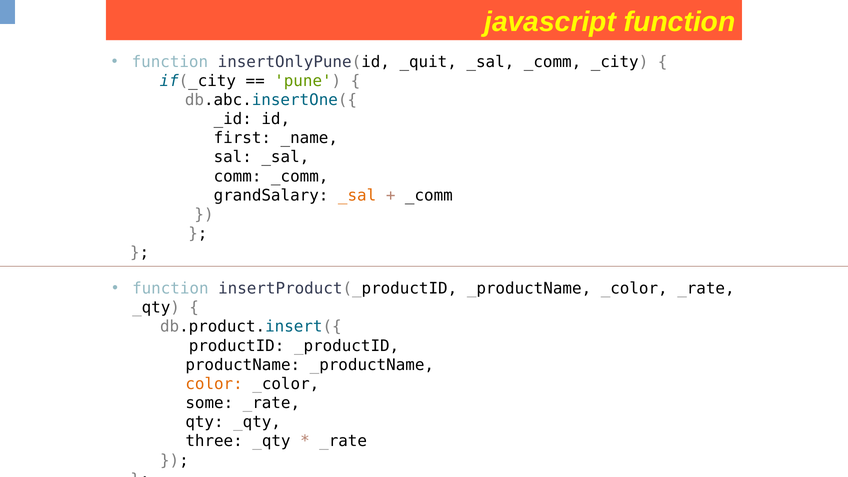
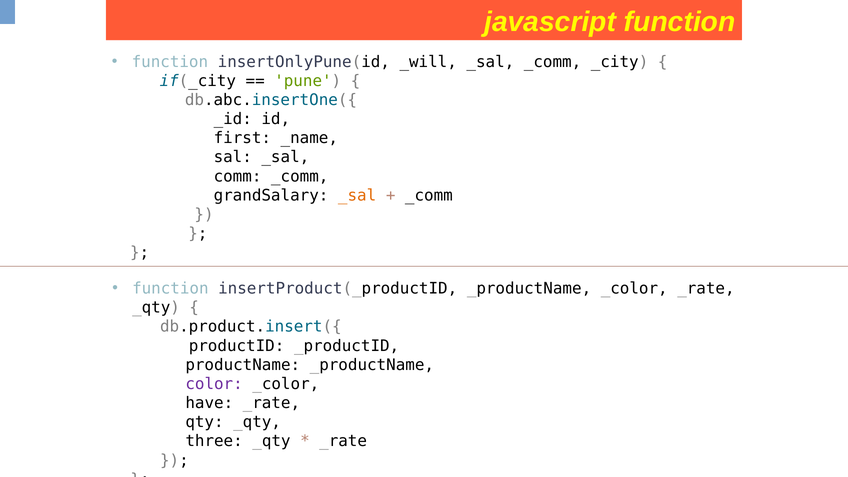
_quit: _quit -> _will
color colour: orange -> purple
some: some -> have
